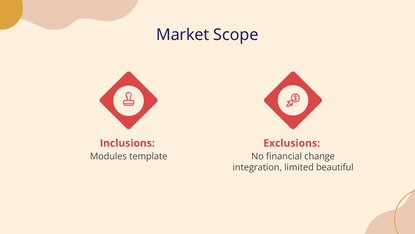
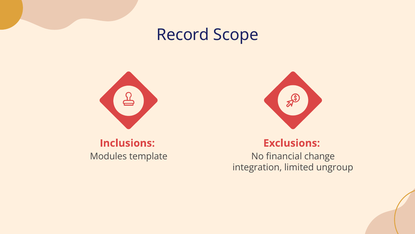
Market: Market -> Record
beautiful: beautiful -> ungroup
